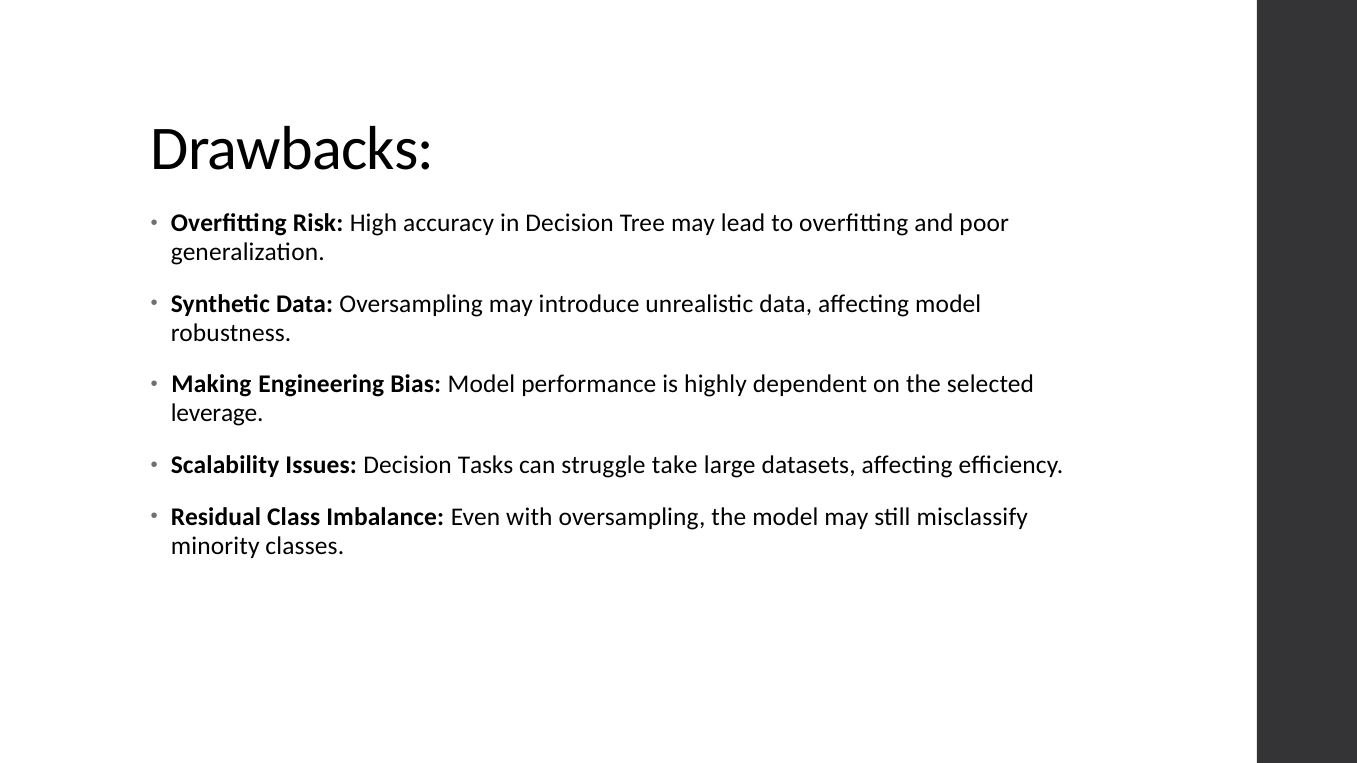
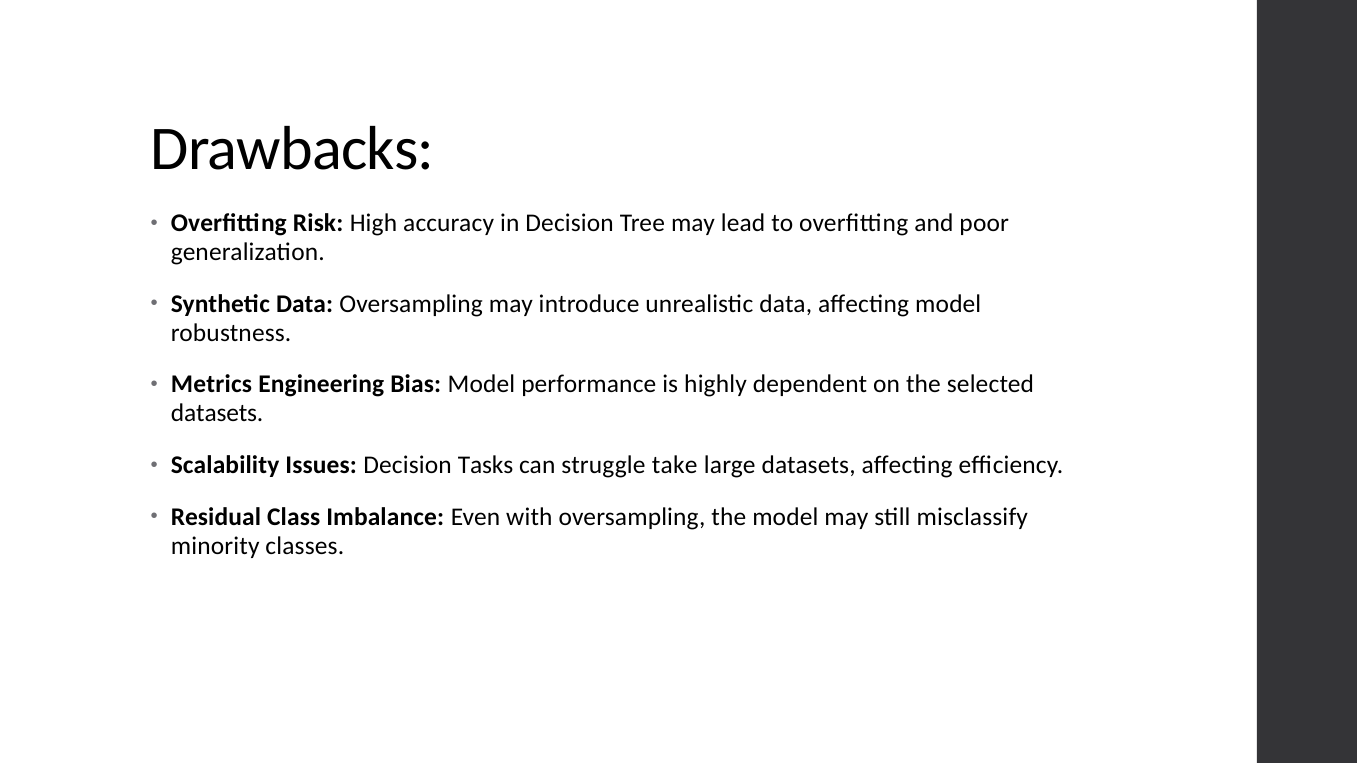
Making: Making -> Metrics
leverage at (217, 414): leverage -> datasets
